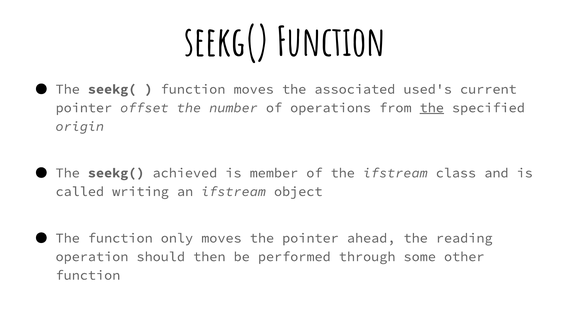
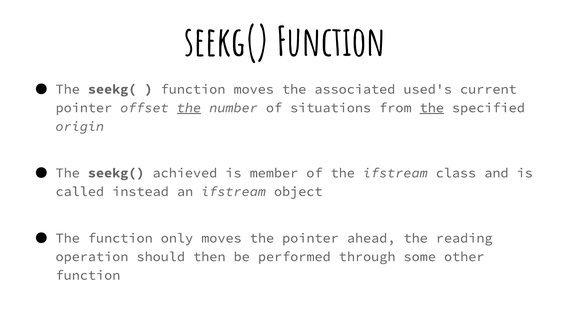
the at (189, 108) underline: none -> present
operations: operations -> situations
writing: writing -> instead
